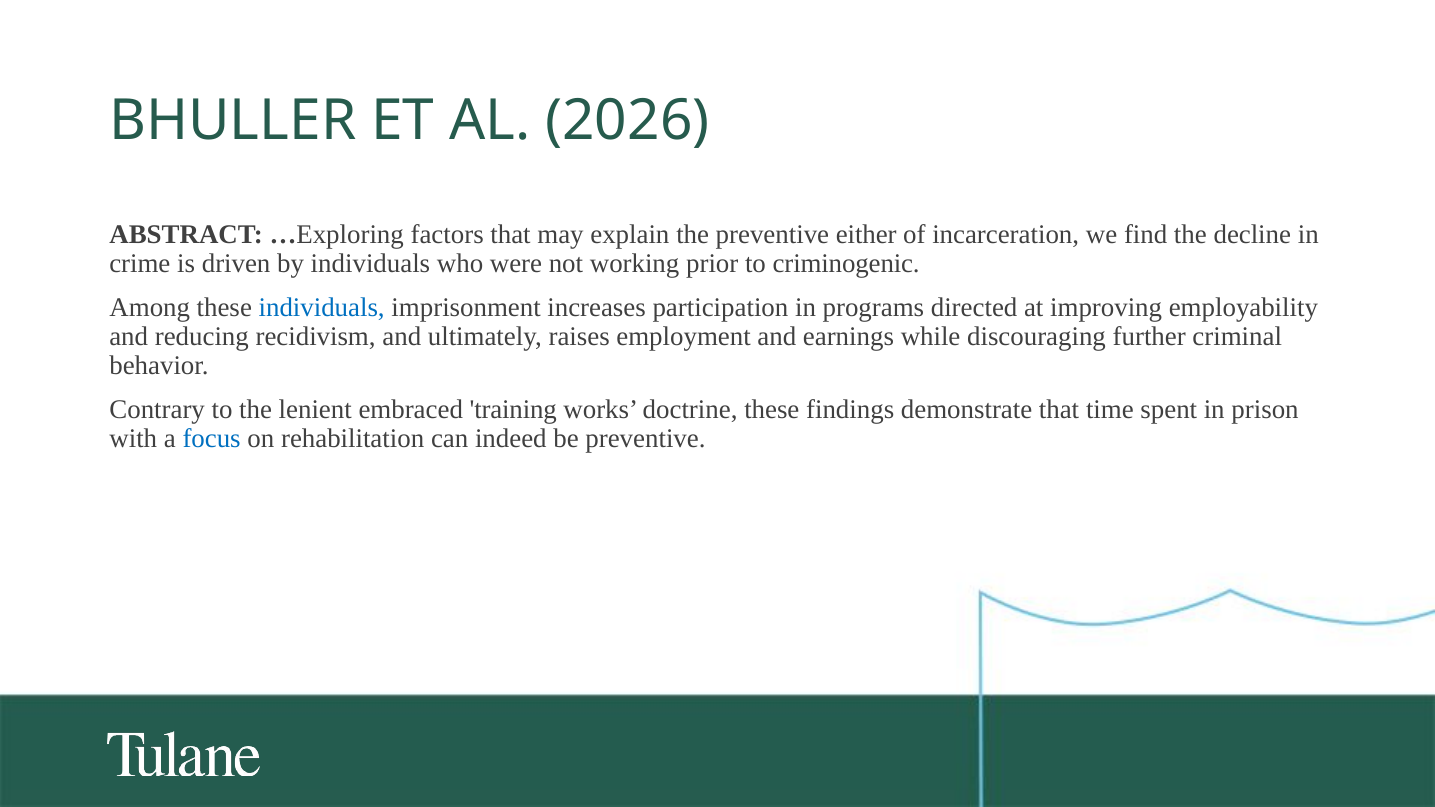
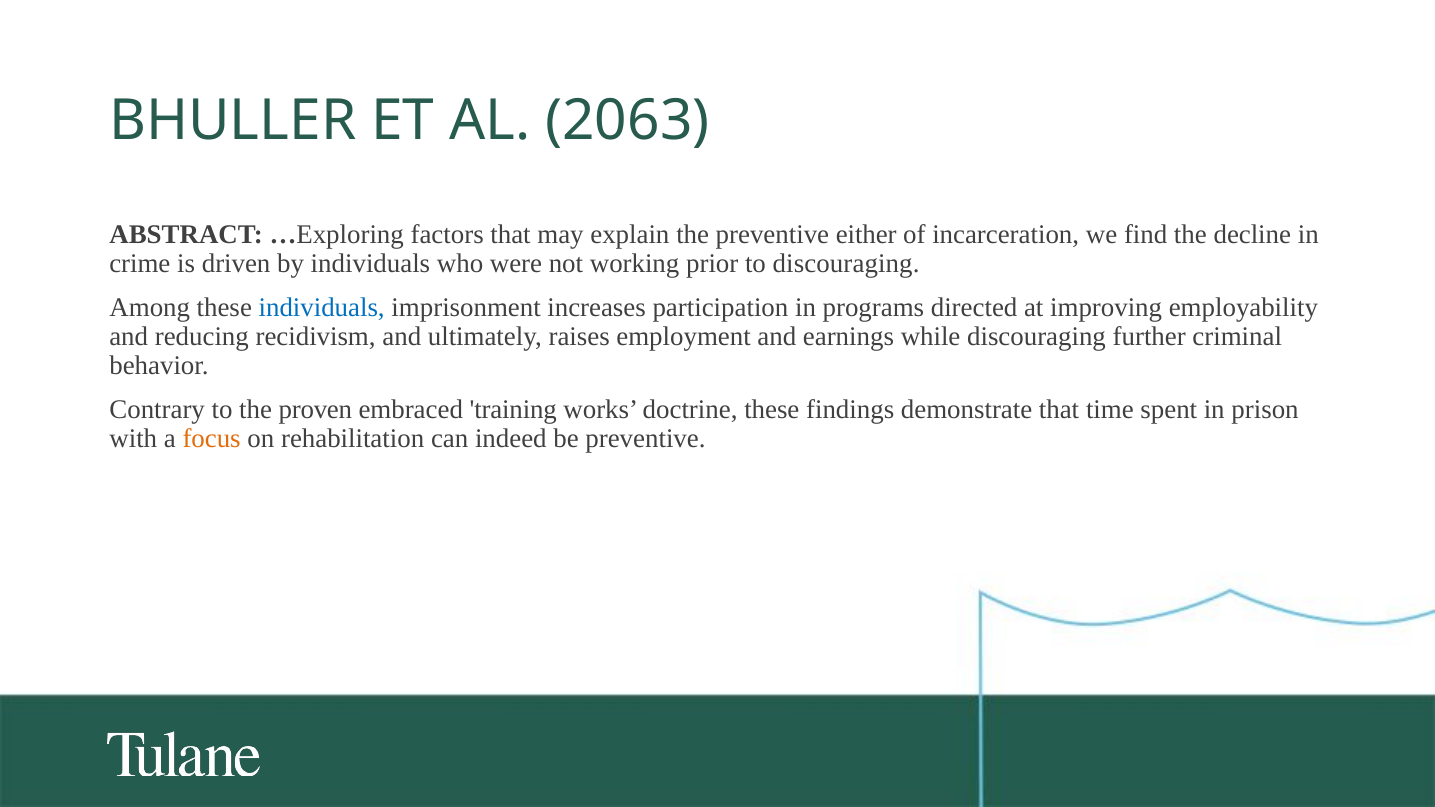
2026: 2026 -> 2063
to criminogenic: criminogenic -> discouraging
lenient: lenient -> proven
focus colour: blue -> orange
